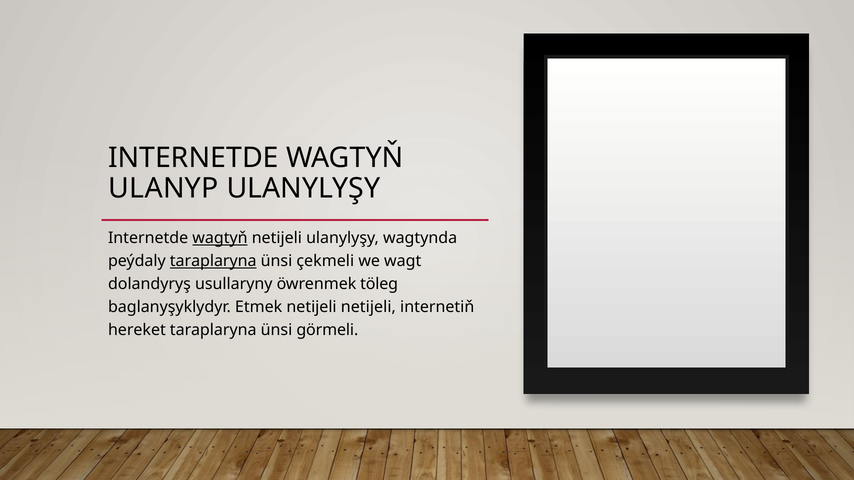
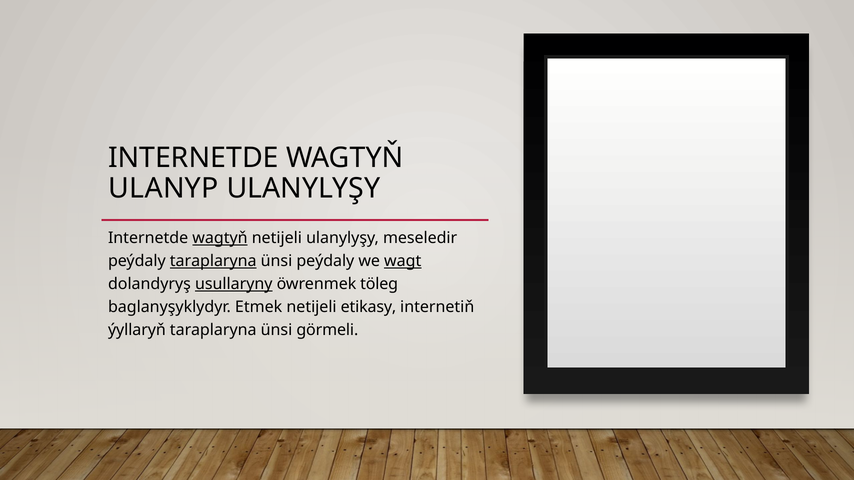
wagtynda: wagtynda -> meseledir
ünsi çekmeli: çekmeli -> peýdaly
wagt underline: none -> present
usullaryny underline: none -> present
netijeli netijeli: netijeli -> etikasy
hereket: hereket -> ýyllaryň
